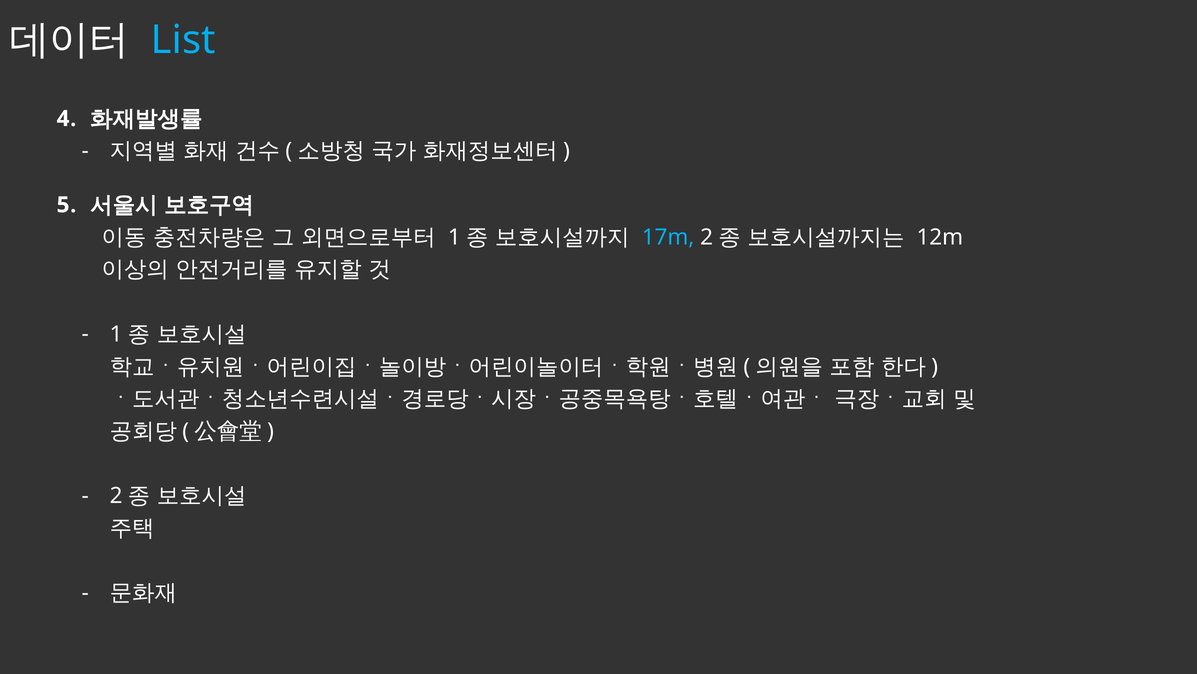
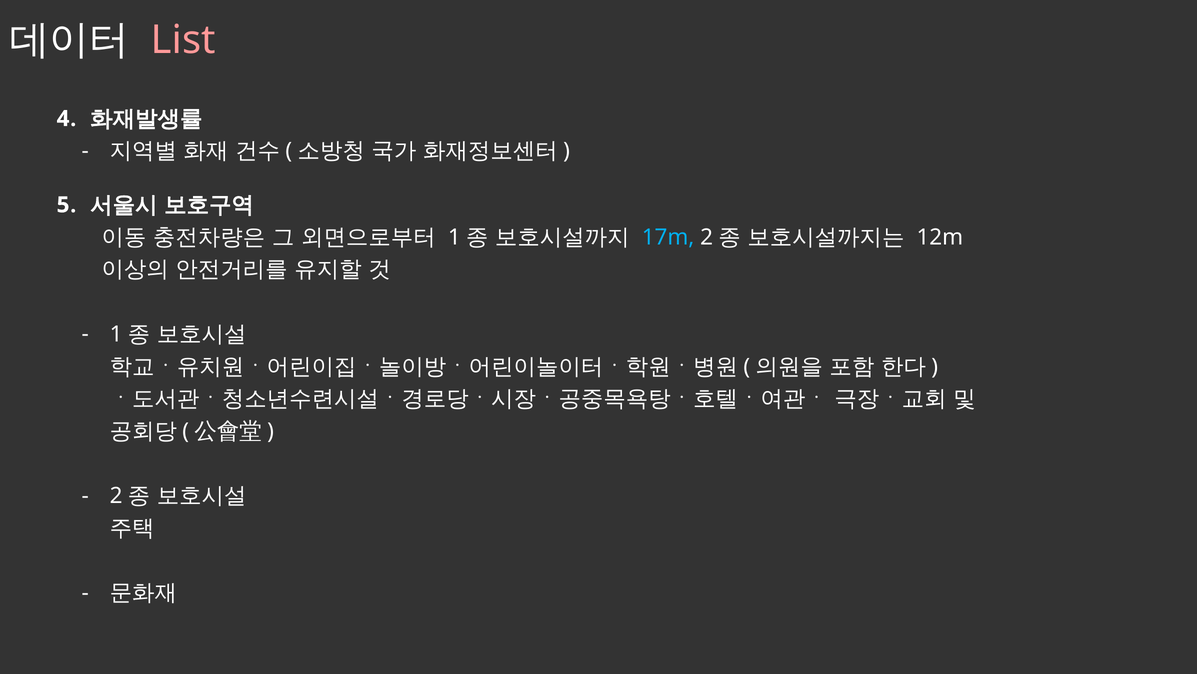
List colour: light blue -> pink
